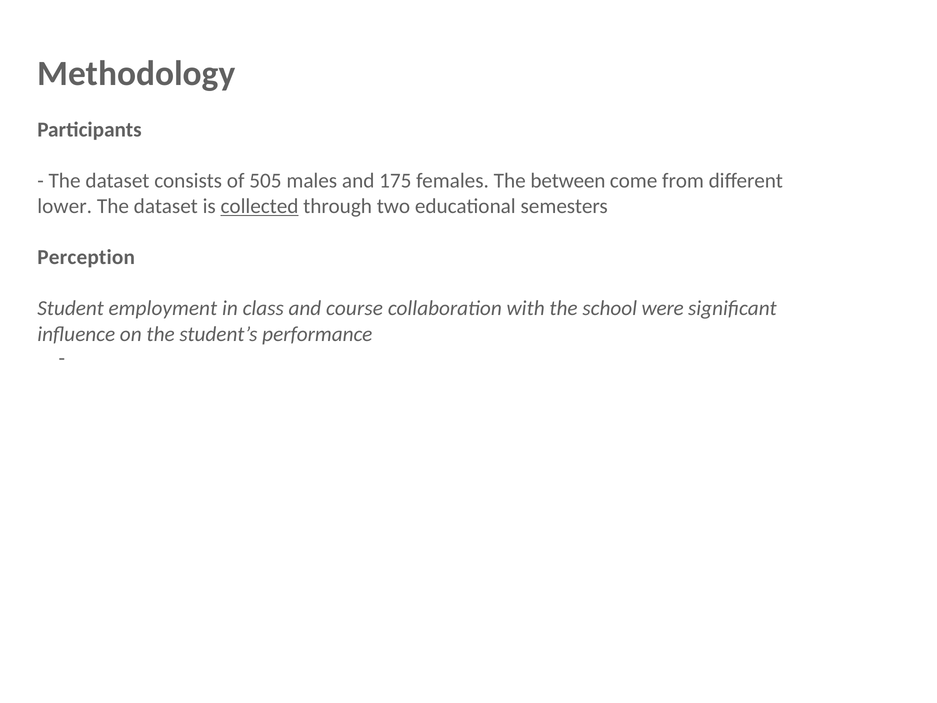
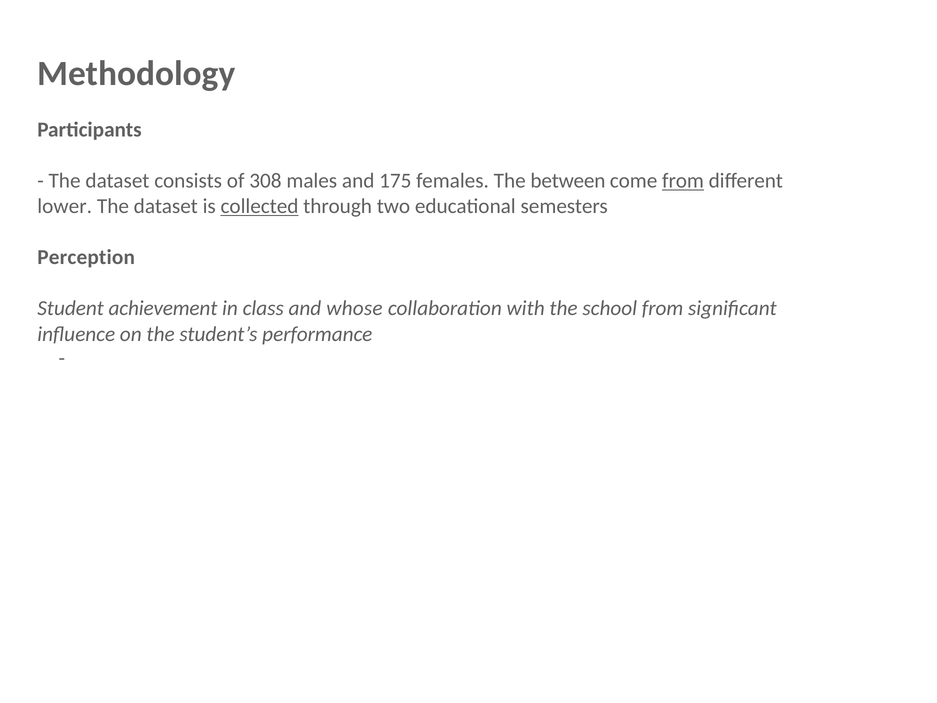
505: 505 -> 308
from at (683, 181) underline: none -> present
employment: employment -> achievement
course: course -> whose
school were: were -> from
